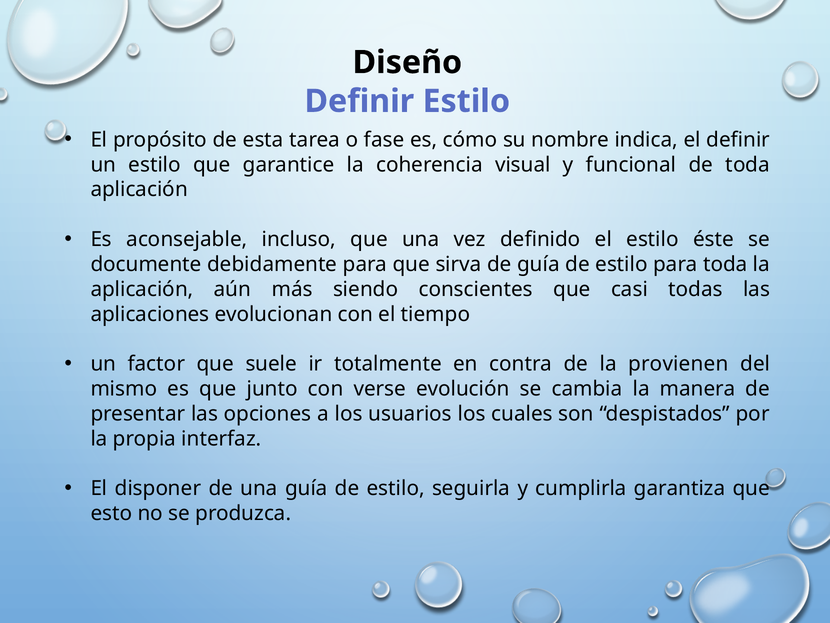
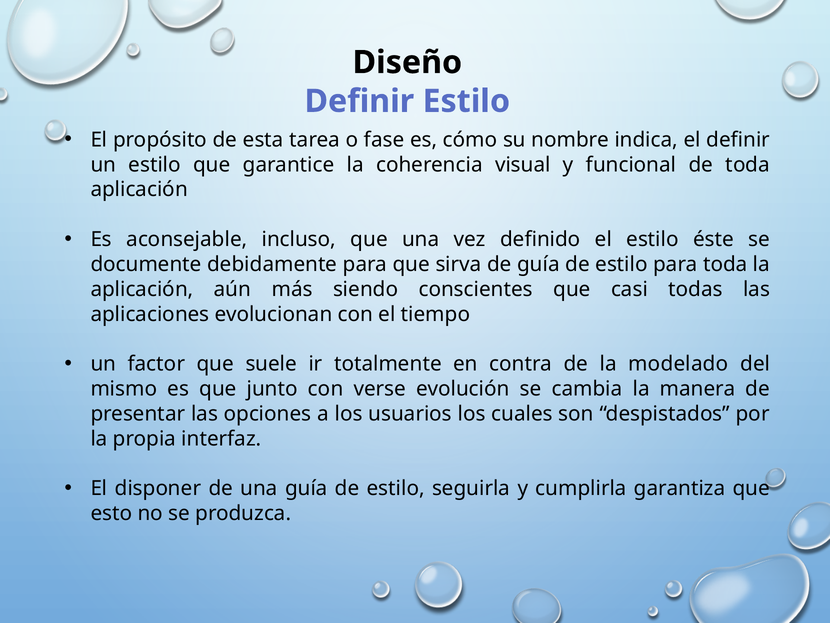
provienen: provienen -> modelado
